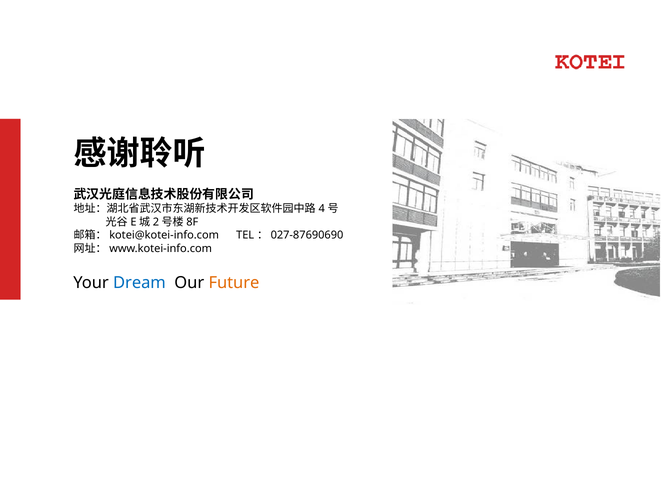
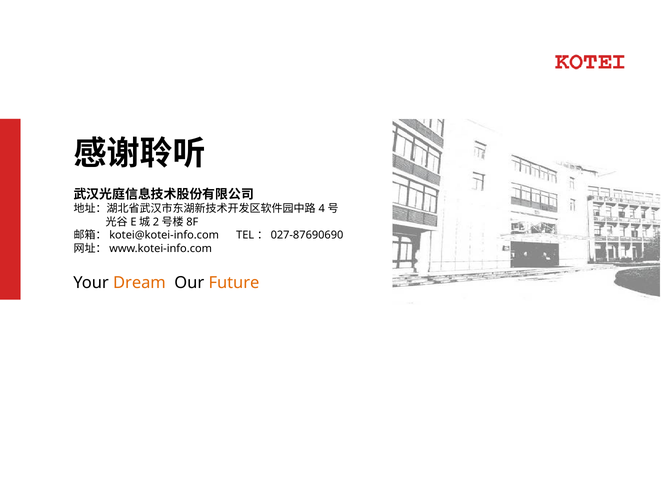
Dream colour: blue -> orange
